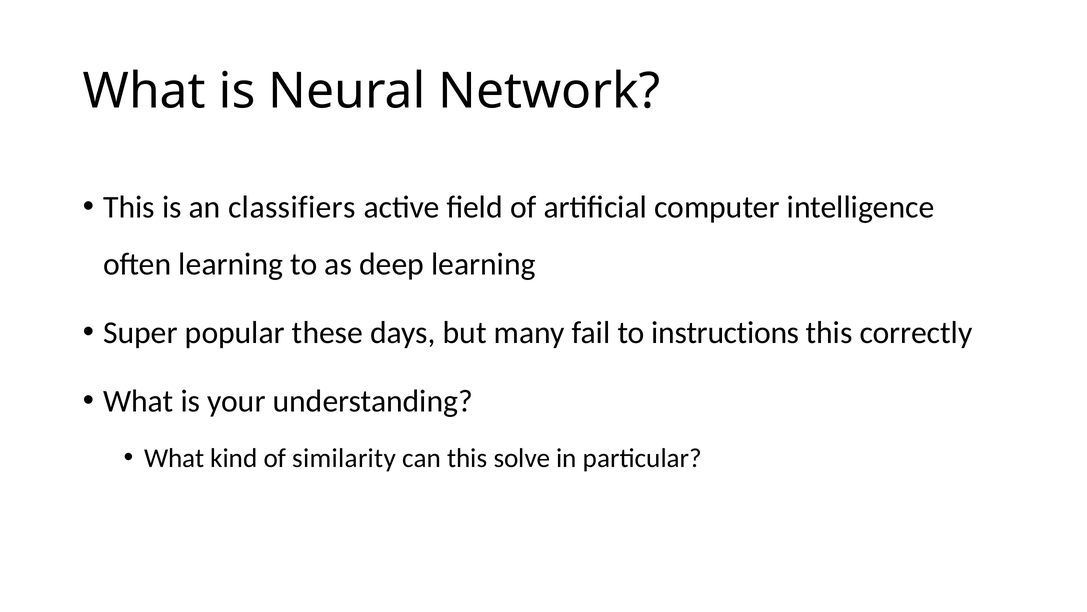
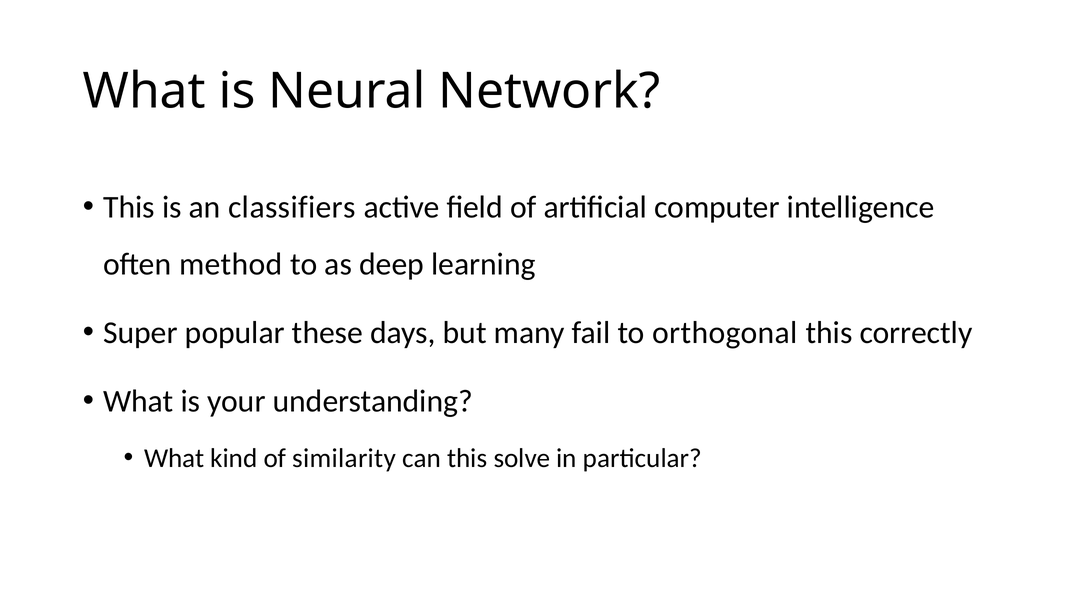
often learning: learning -> method
instructions: instructions -> orthogonal
